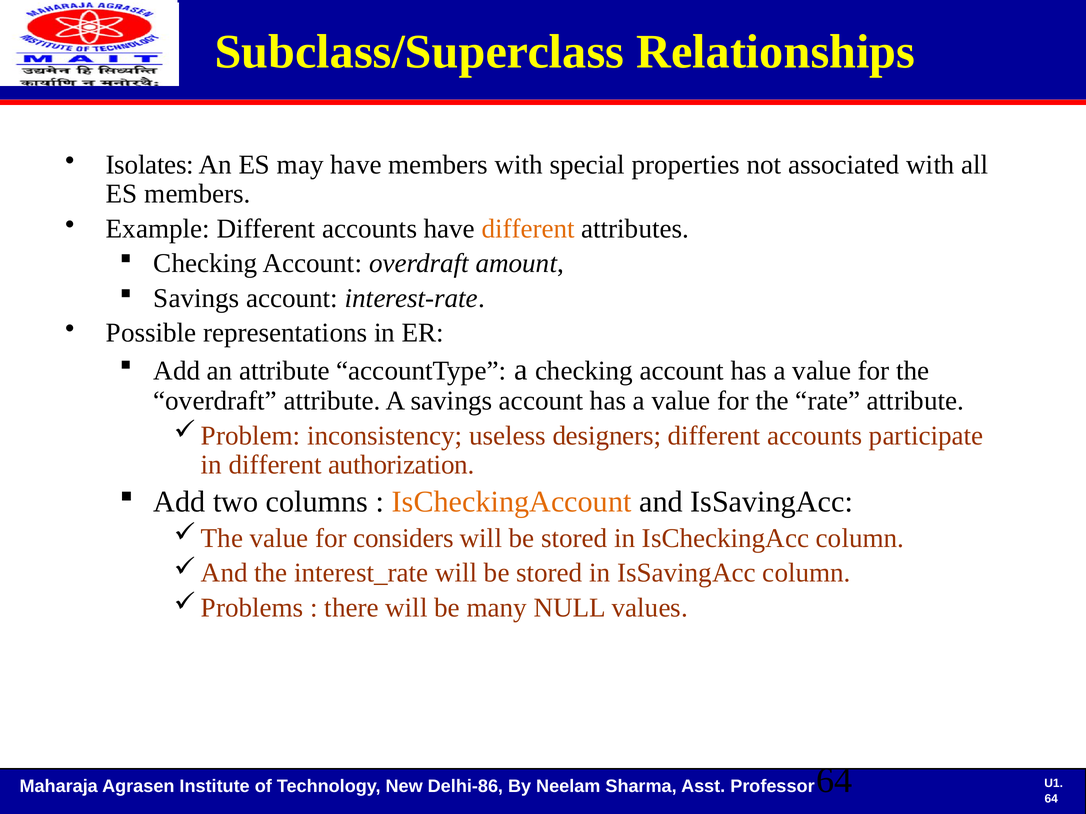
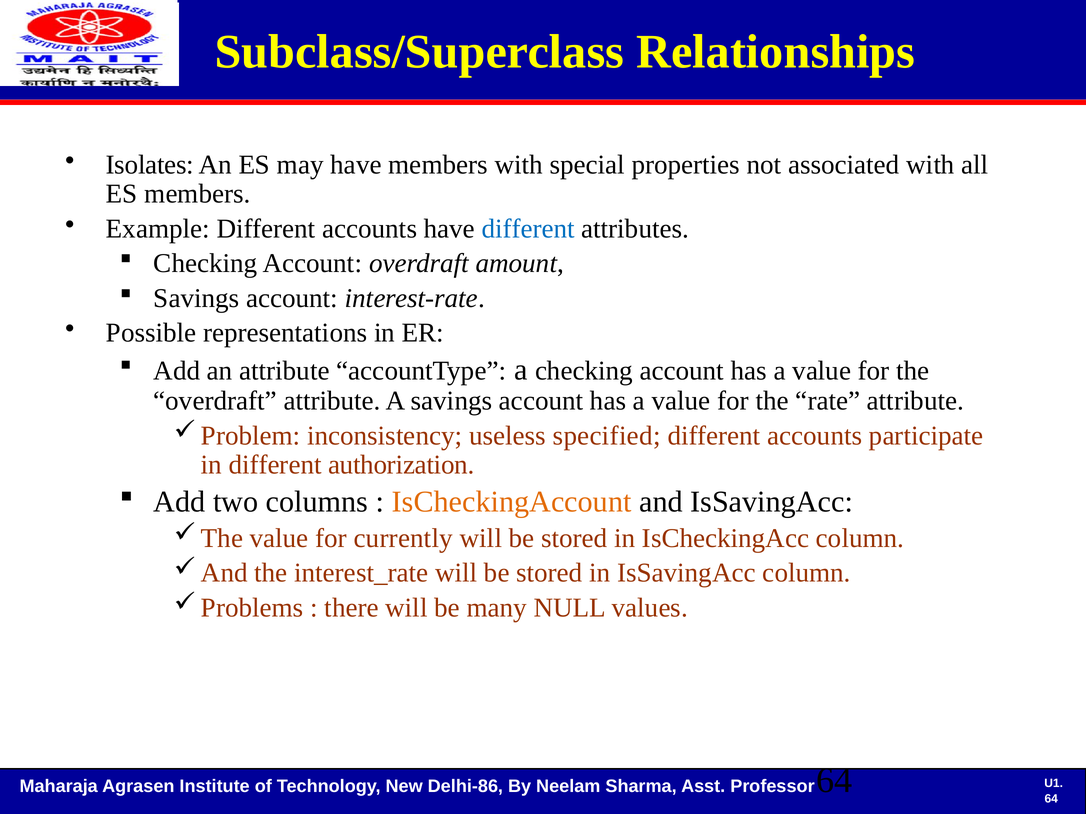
different at (528, 229) colour: orange -> blue
designers: designers -> specified
considers: considers -> currently
